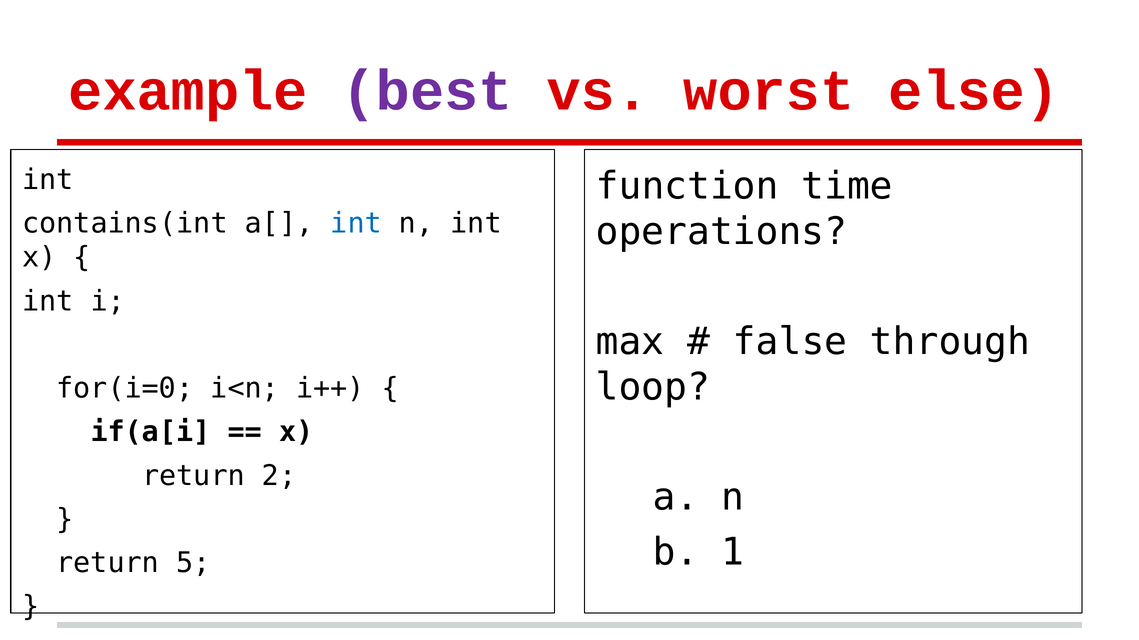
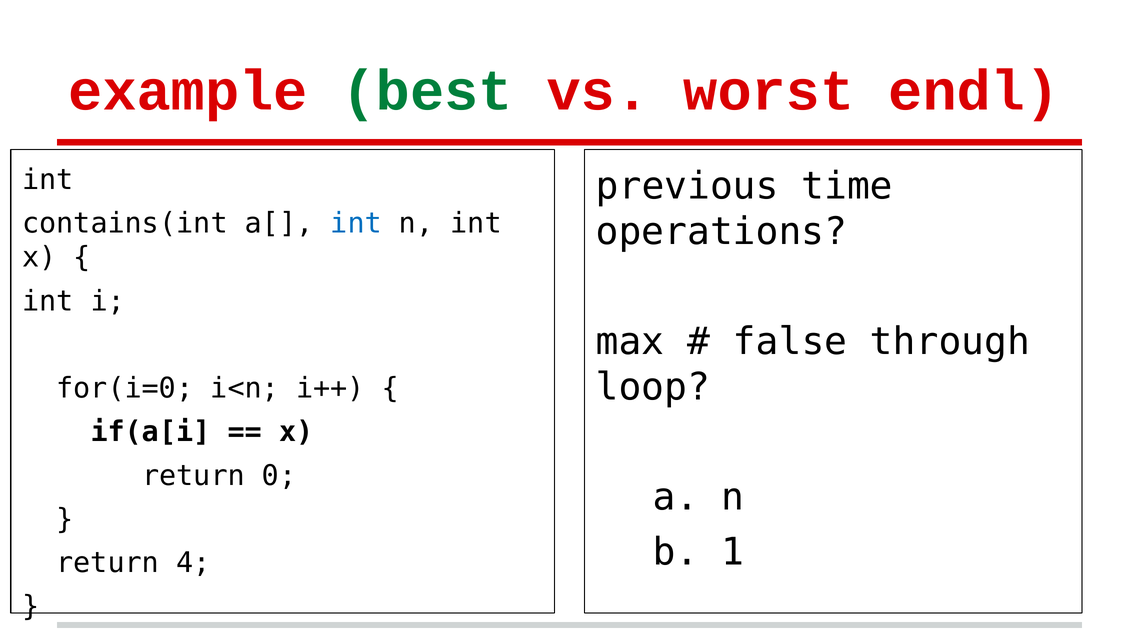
best colour: purple -> green
else: else -> endl
function: function -> previous
2: 2 -> 0
5: 5 -> 4
